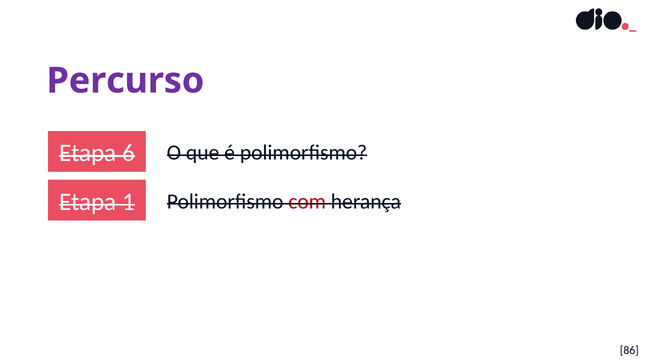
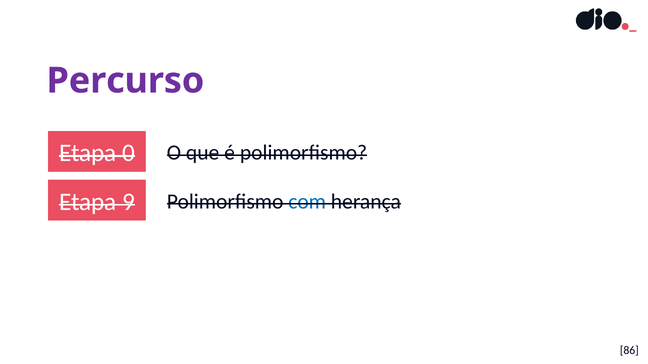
6: 6 -> 0
1: 1 -> 9
com colour: red -> blue
